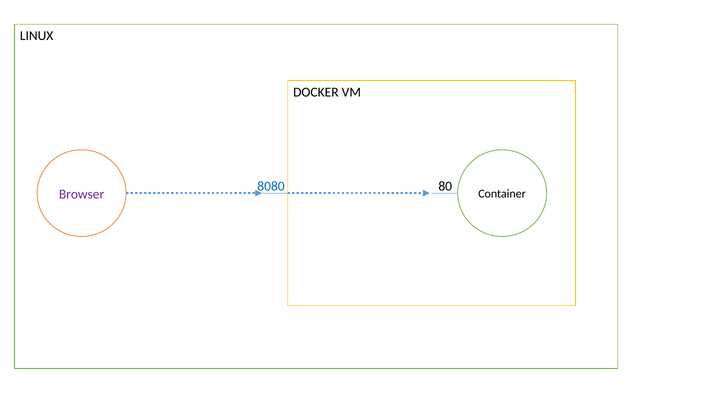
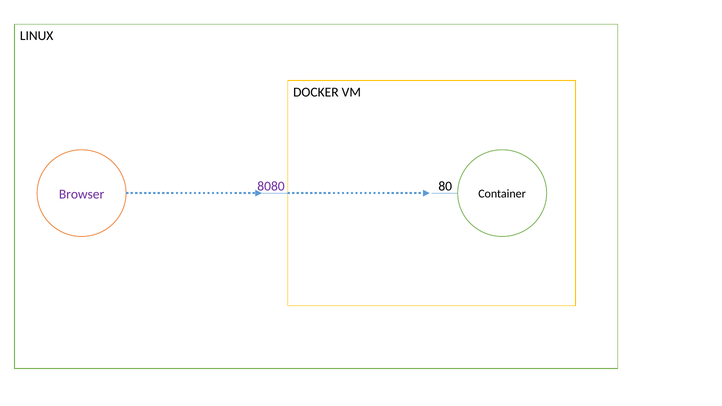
8080 colour: blue -> purple
